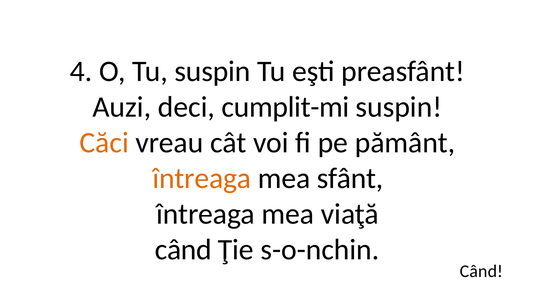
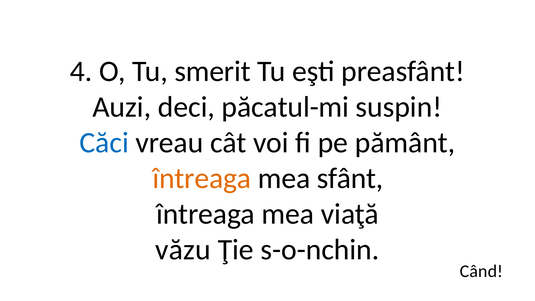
Tu suspin: suspin -> smerit
cumplit-mi: cumplit-mi -> păcatul-mi
Căci colour: orange -> blue
când at (183, 250): când -> văzu
